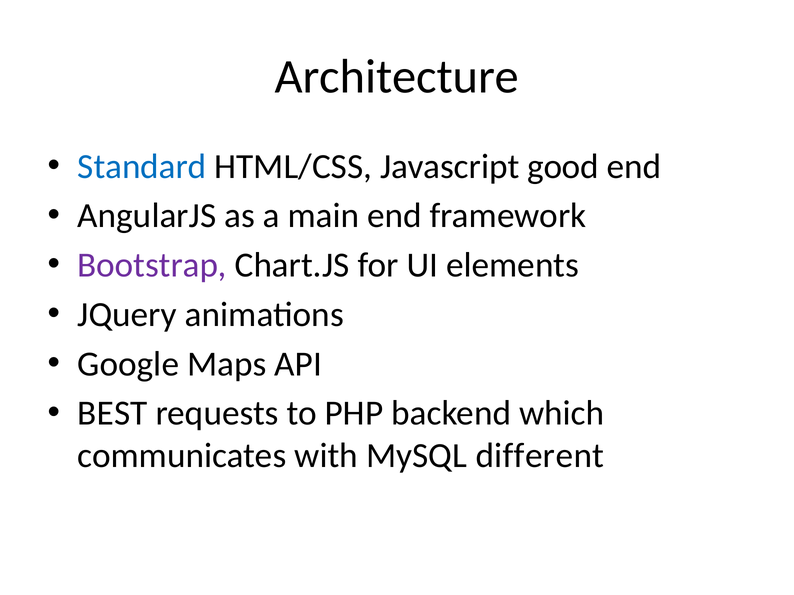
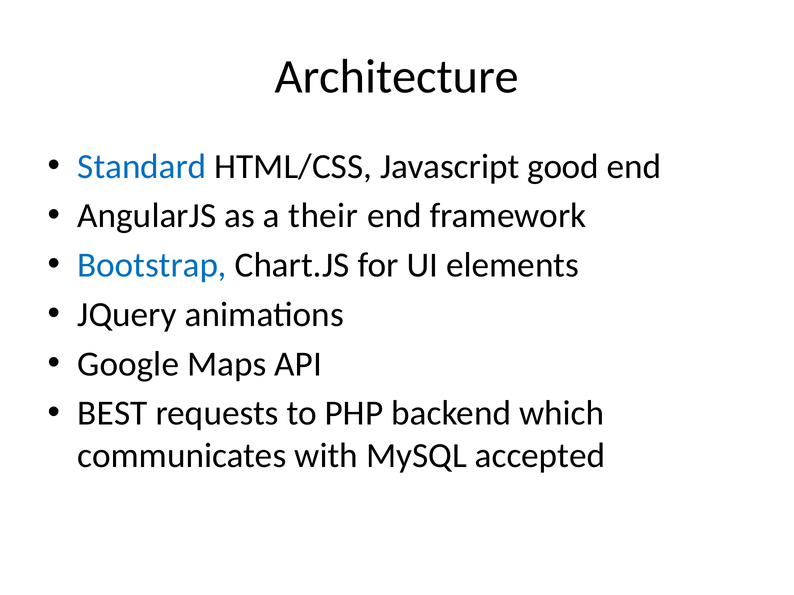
main: main -> their
Bootstrap colour: purple -> blue
different: different -> accepted
